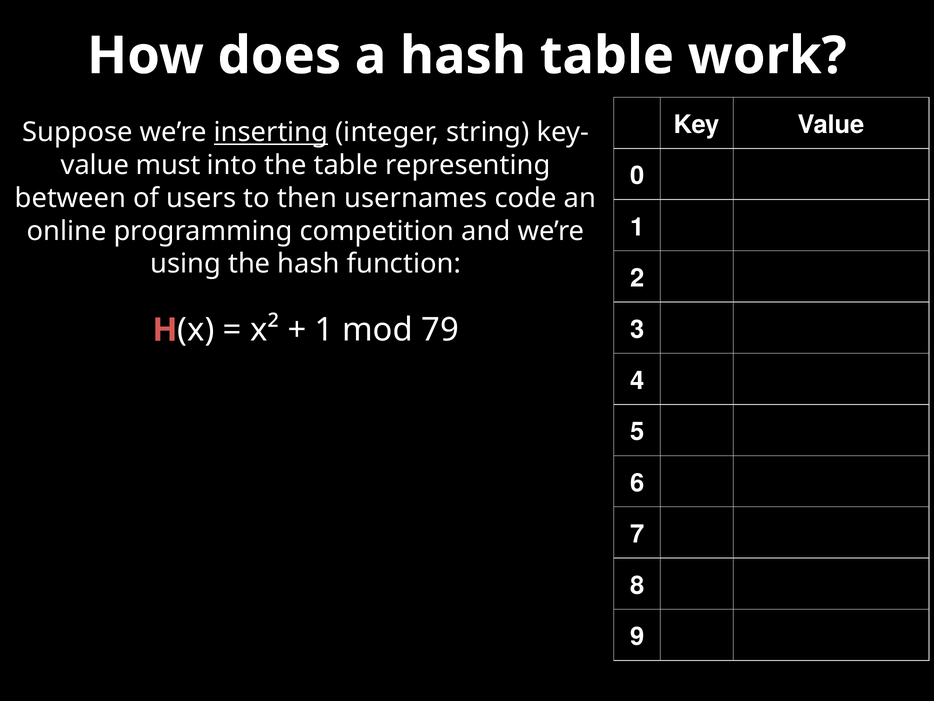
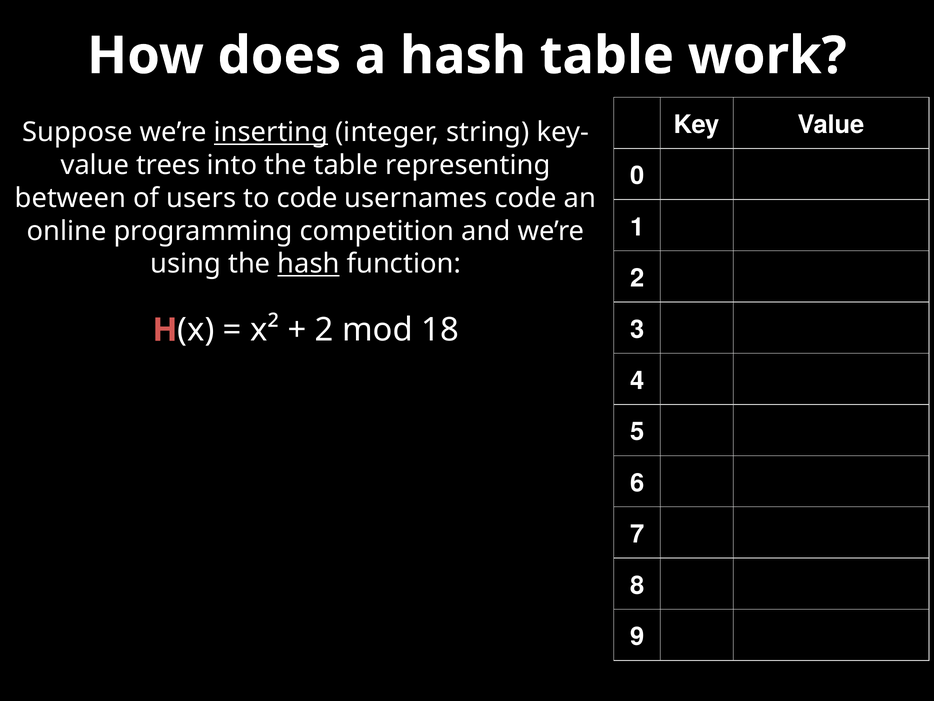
must: must -> trees
to then: then -> code
hash at (309, 264) underline: none -> present
1 at (324, 330): 1 -> 2
79: 79 -> 18
